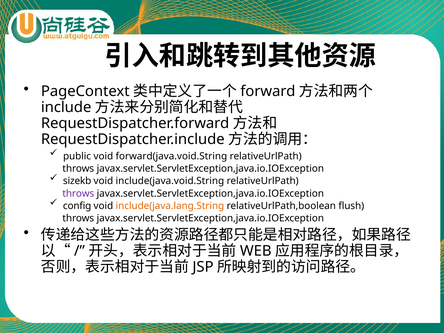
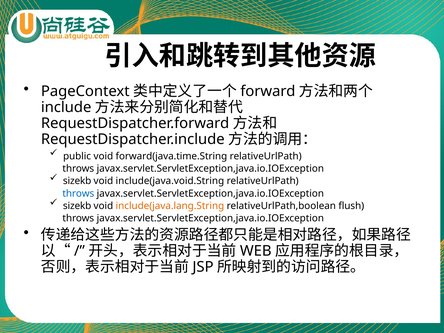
forward(java.void.String: forward(java.void.String -> forward(java.time.String
throws at (78, 193) colour: purple -> blue
config at (77, 206): config -> sizekb
